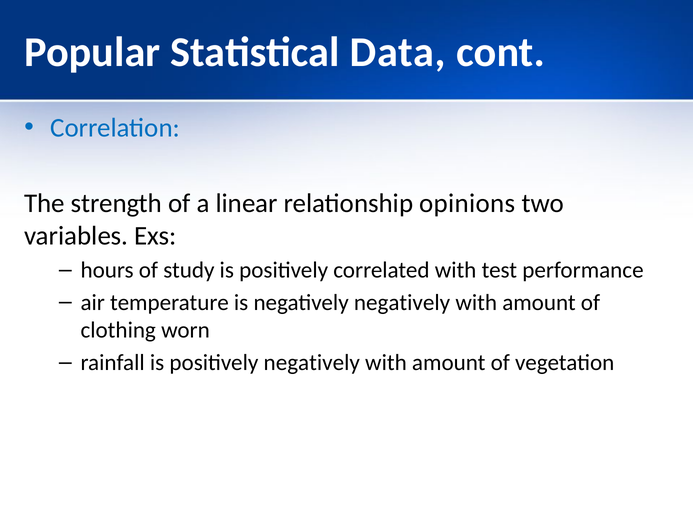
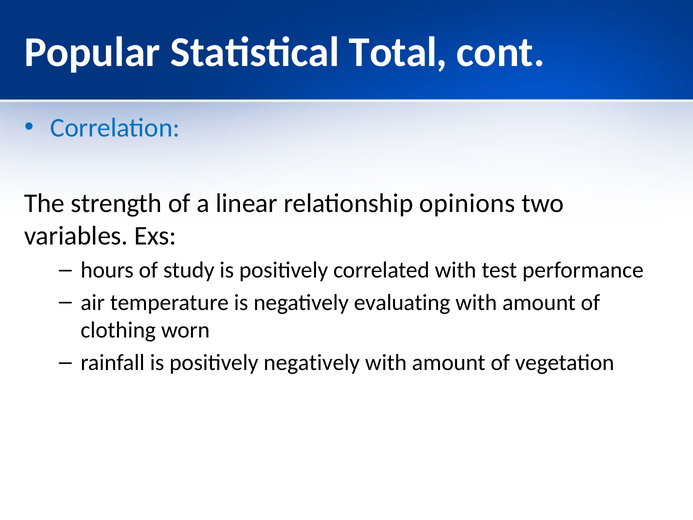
Data: Data -> Total
negatively negatively: negatively -> evaluating
